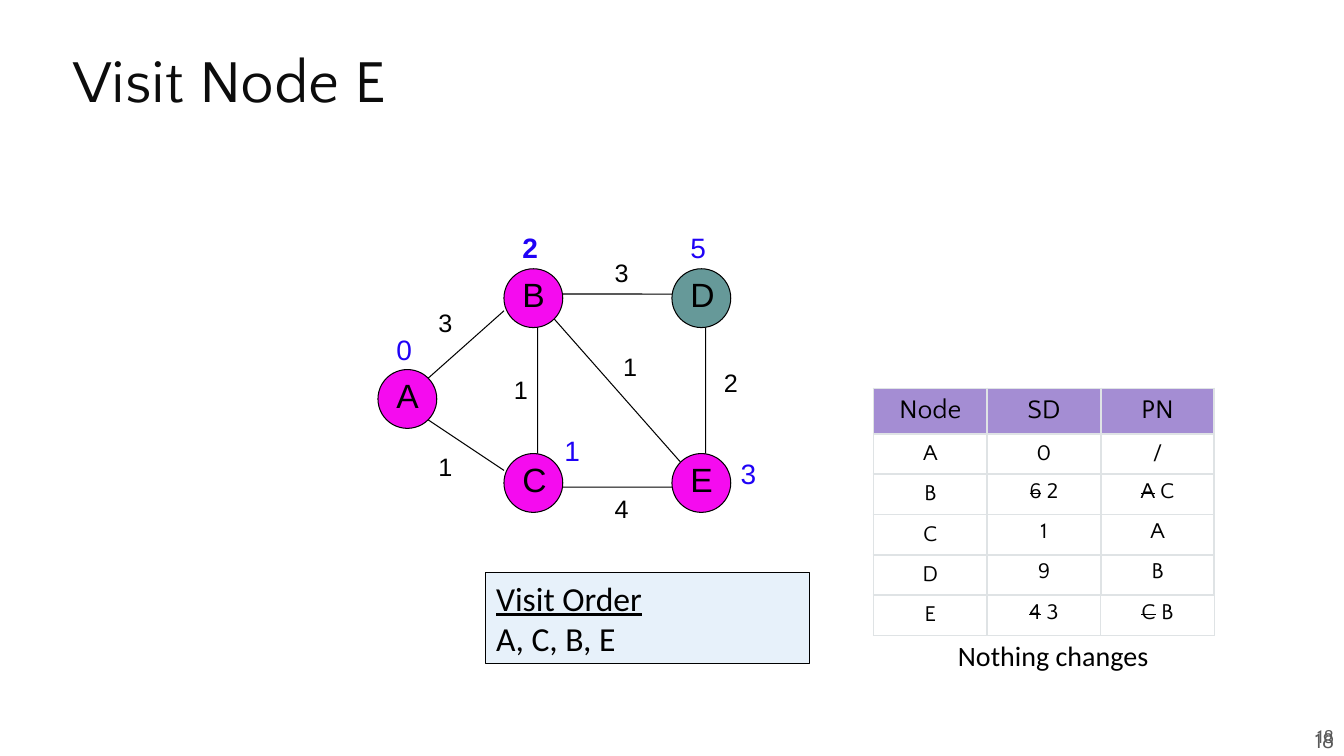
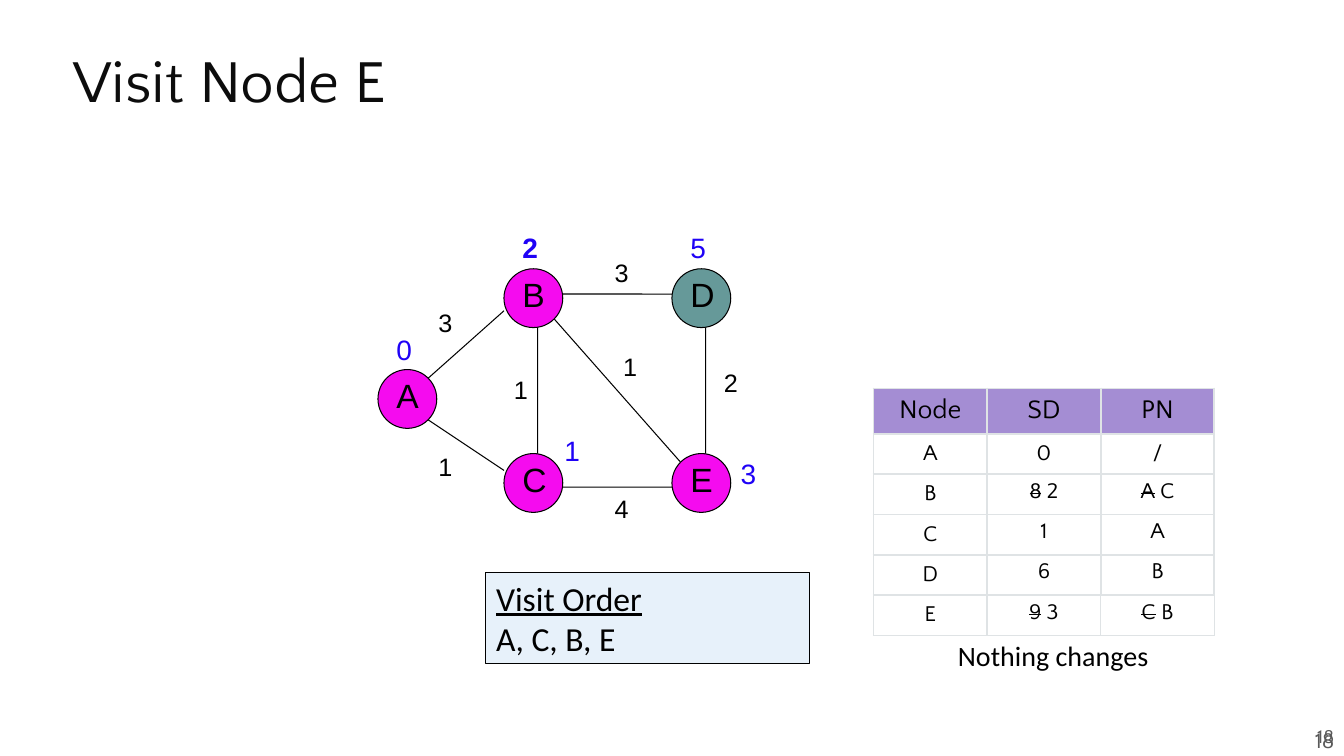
6: 6 -> 8
9: 9 -> 6
E 4: 4 -> 9
